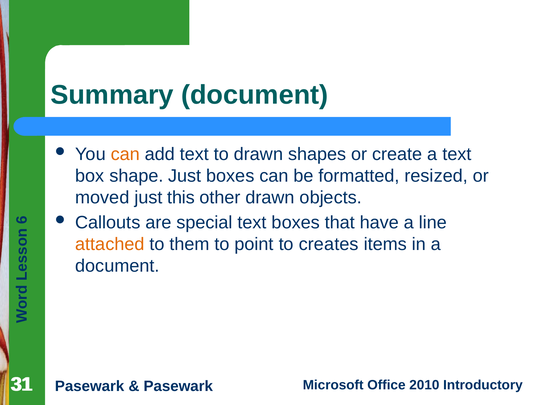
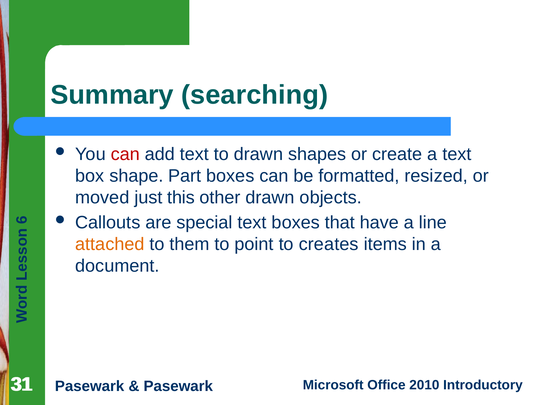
Summary document: document -> searching
can at (125, 155) colour: orange -> red
shape Just: Just -> Part
